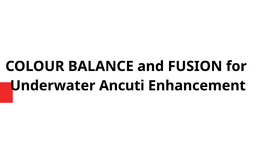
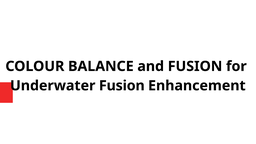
Underwater Ancuti: Ancuti -> Fusion
